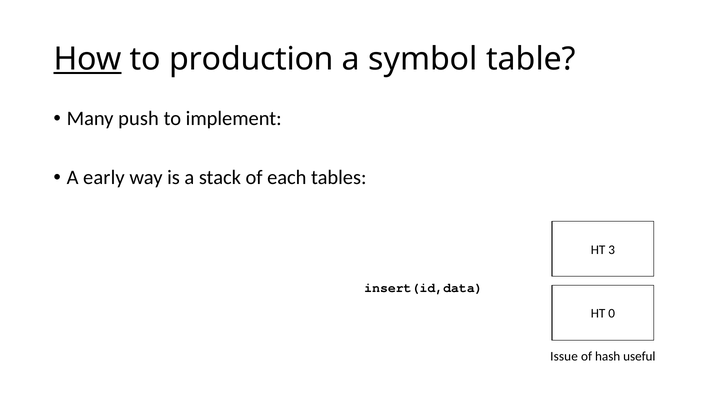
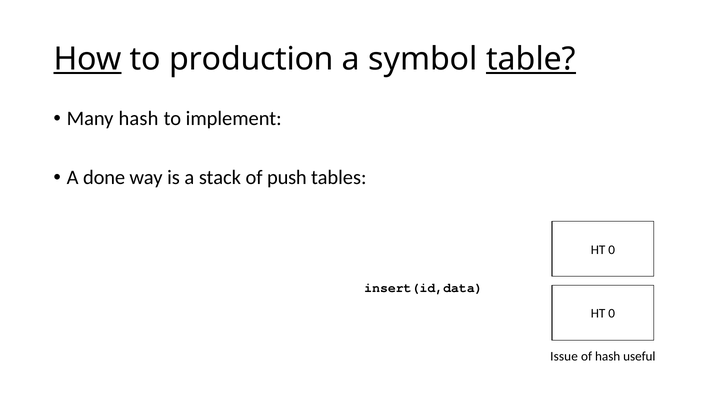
table underline: none -> present
Many push: push -> hash
early: early -> done
each: each -> push
3 at (612, 250): 3 -> 0
